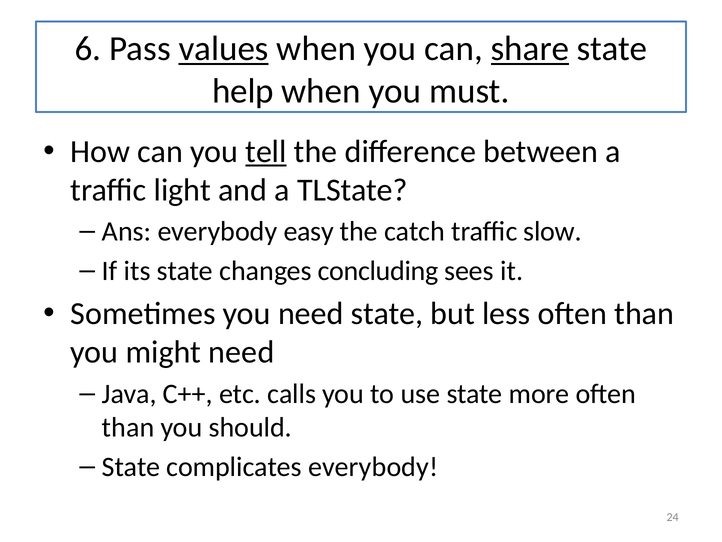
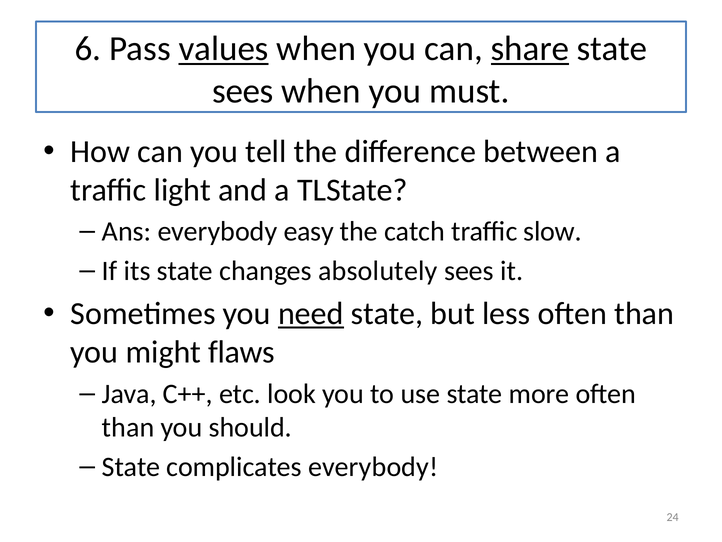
help at (243, 91): help -> sees
tell underline: present -> none
concluding: concluding -> absolutely
need at (311, 314) underline: none -> present
might need: need -> flaws
calls: calls -> look
